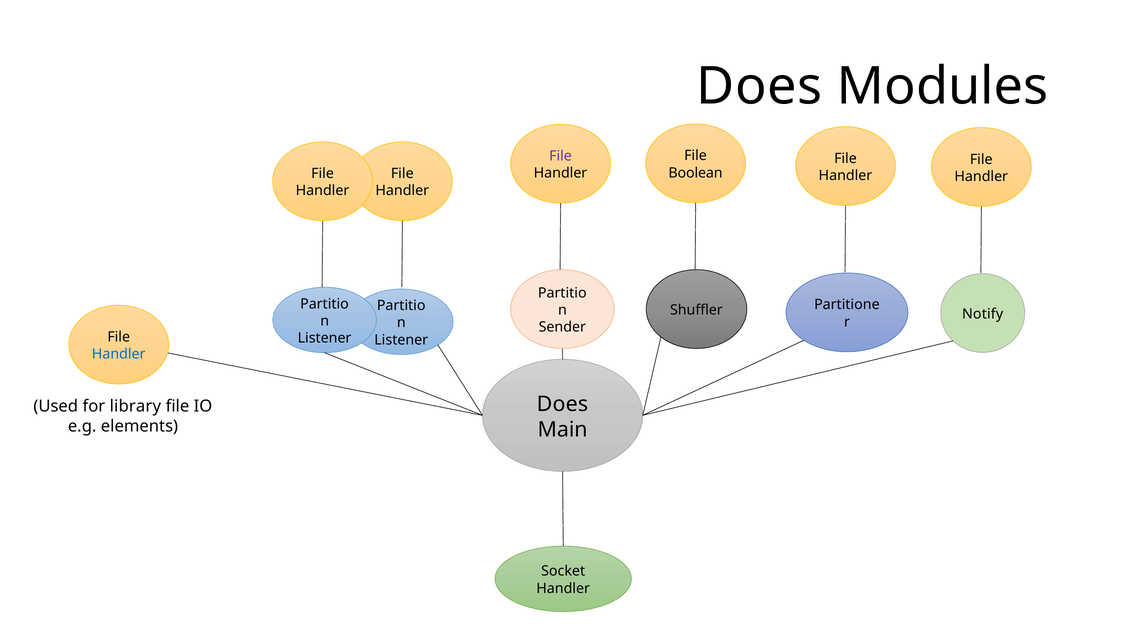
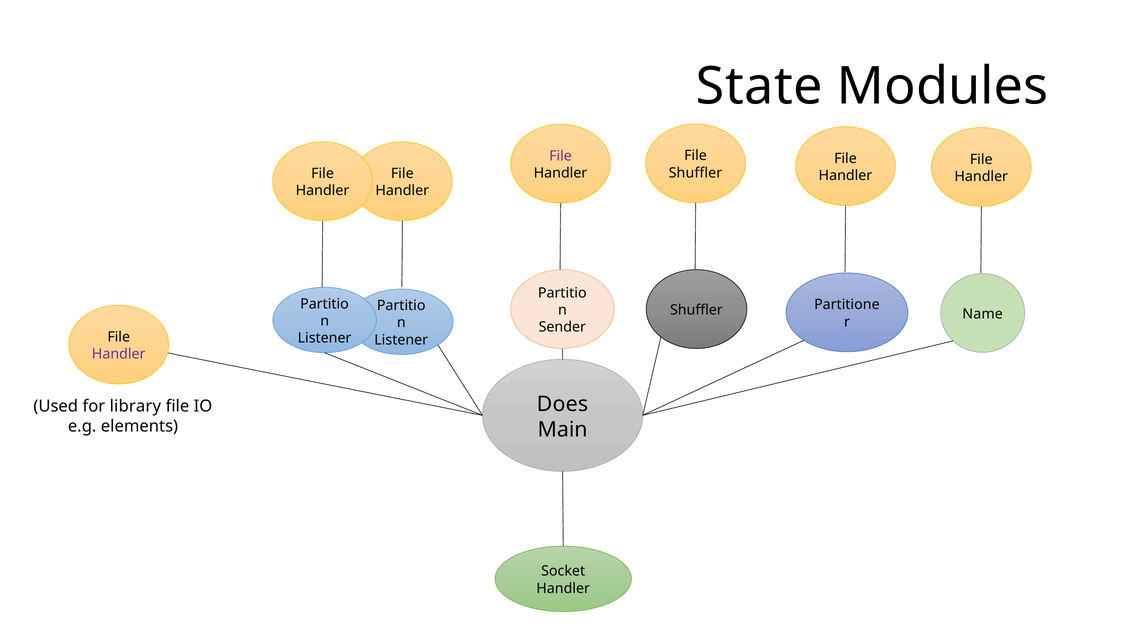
Does at (759, 86): Does -> State
Boolean at (696, 173): Boolean -> Shuffler
Notify: Notify -> Name
Handler at (119, 354) colour: blue -> purple
